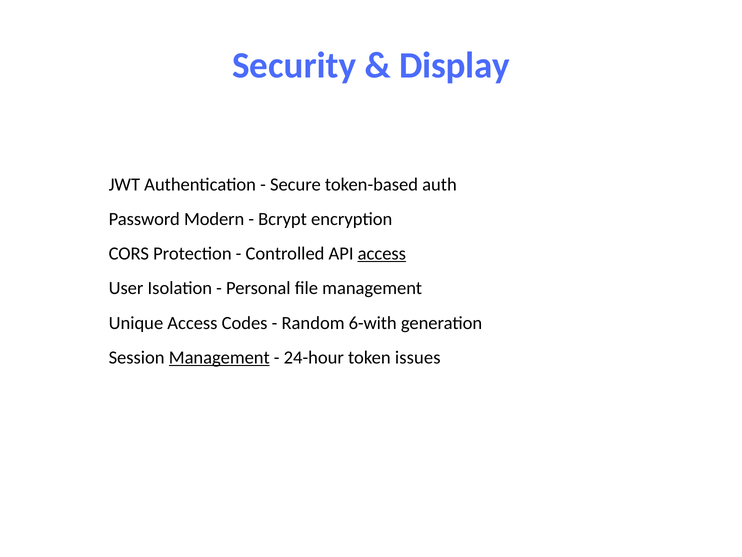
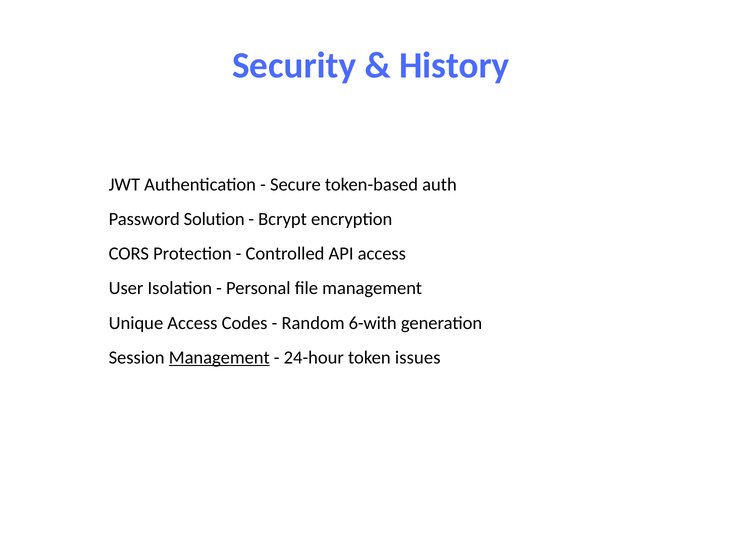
Display: Display -> History
Modern: Modern -> Solution
access at (382, 253) underline: present -> none
